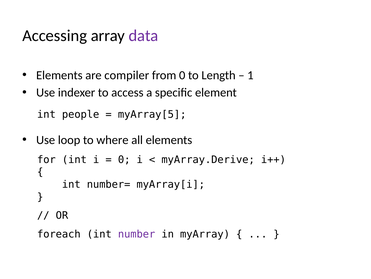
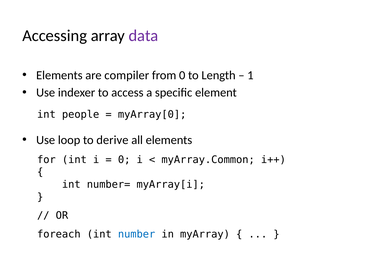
myArray[5: myArray[5 -> myArray[0
where: where -> derive
myArray.Derive: myArray.Derive -> myArray.Common
number colour: purple -> blue
